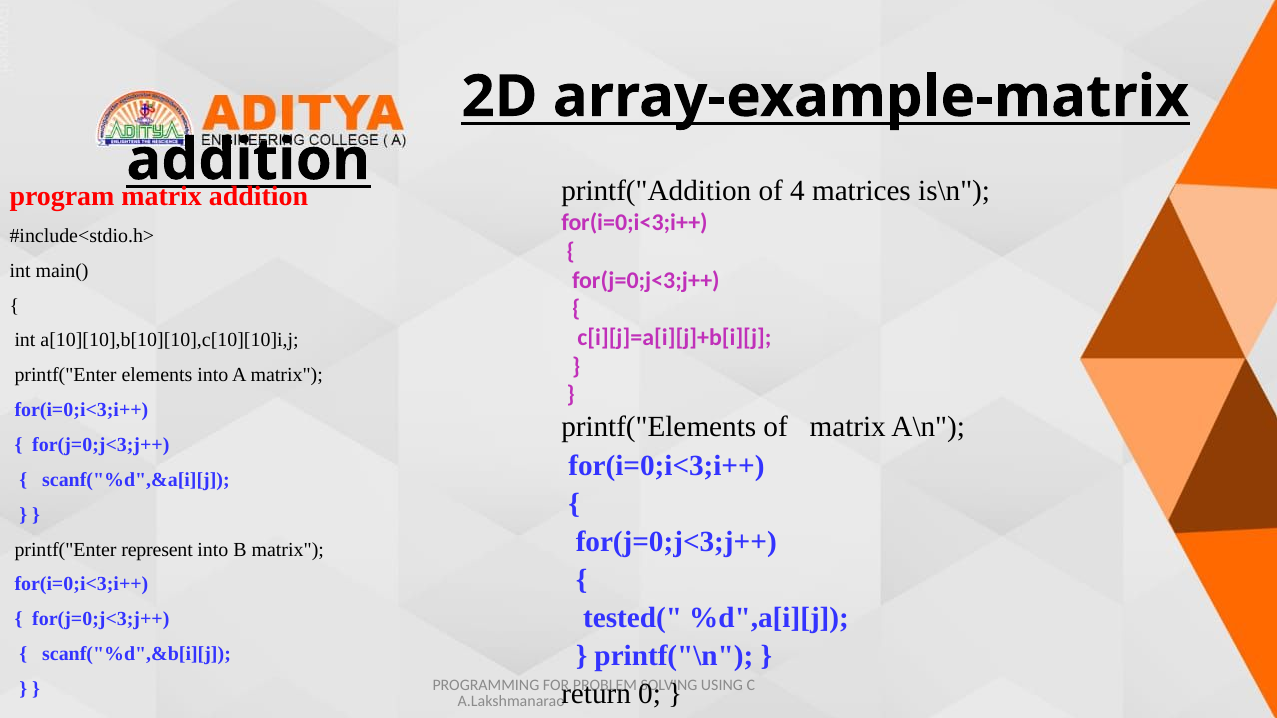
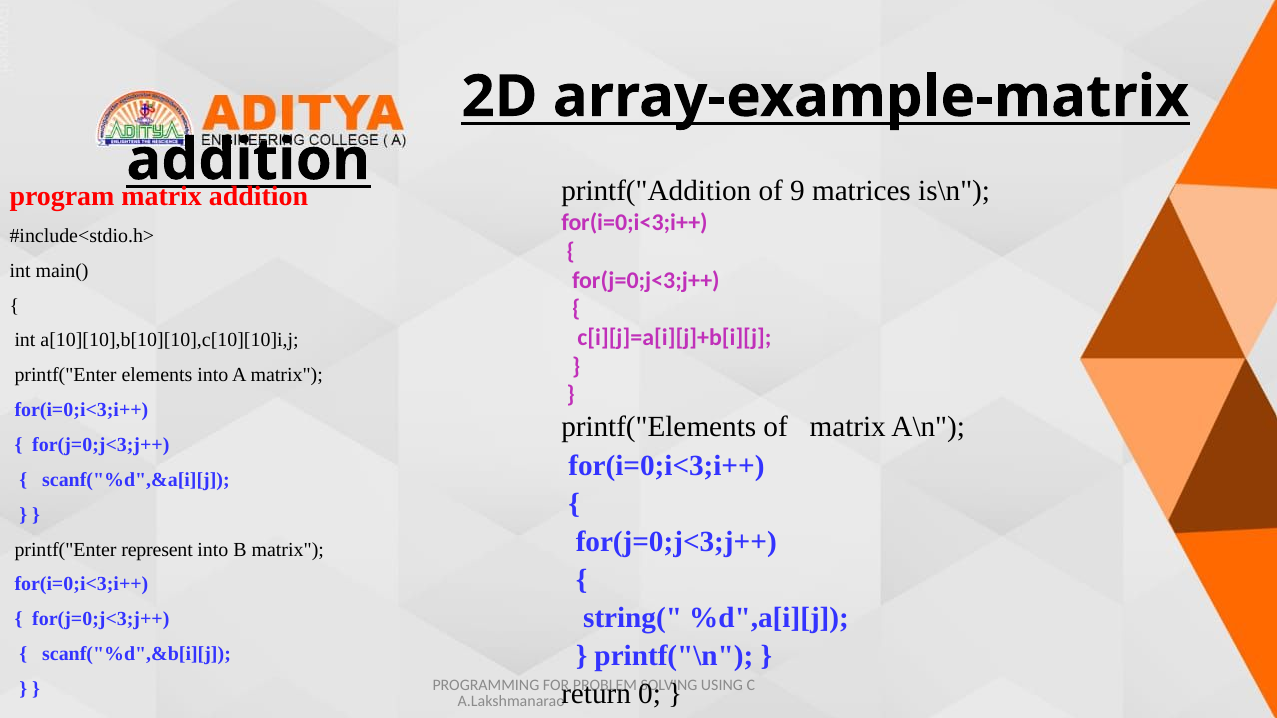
4: 4 -> 9
tested(: tested( -> string(
